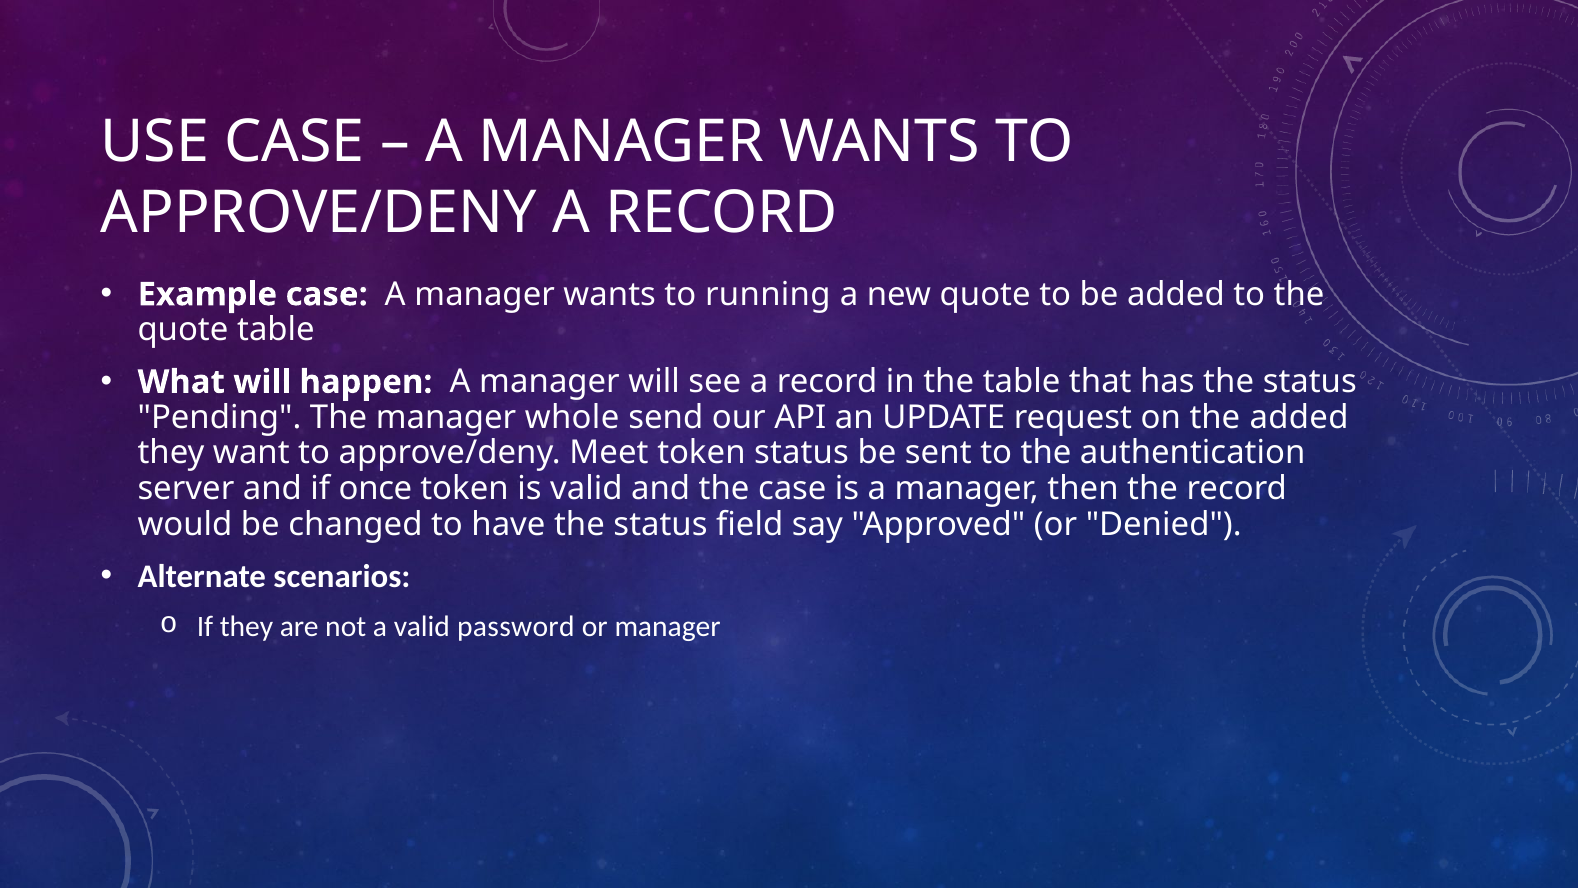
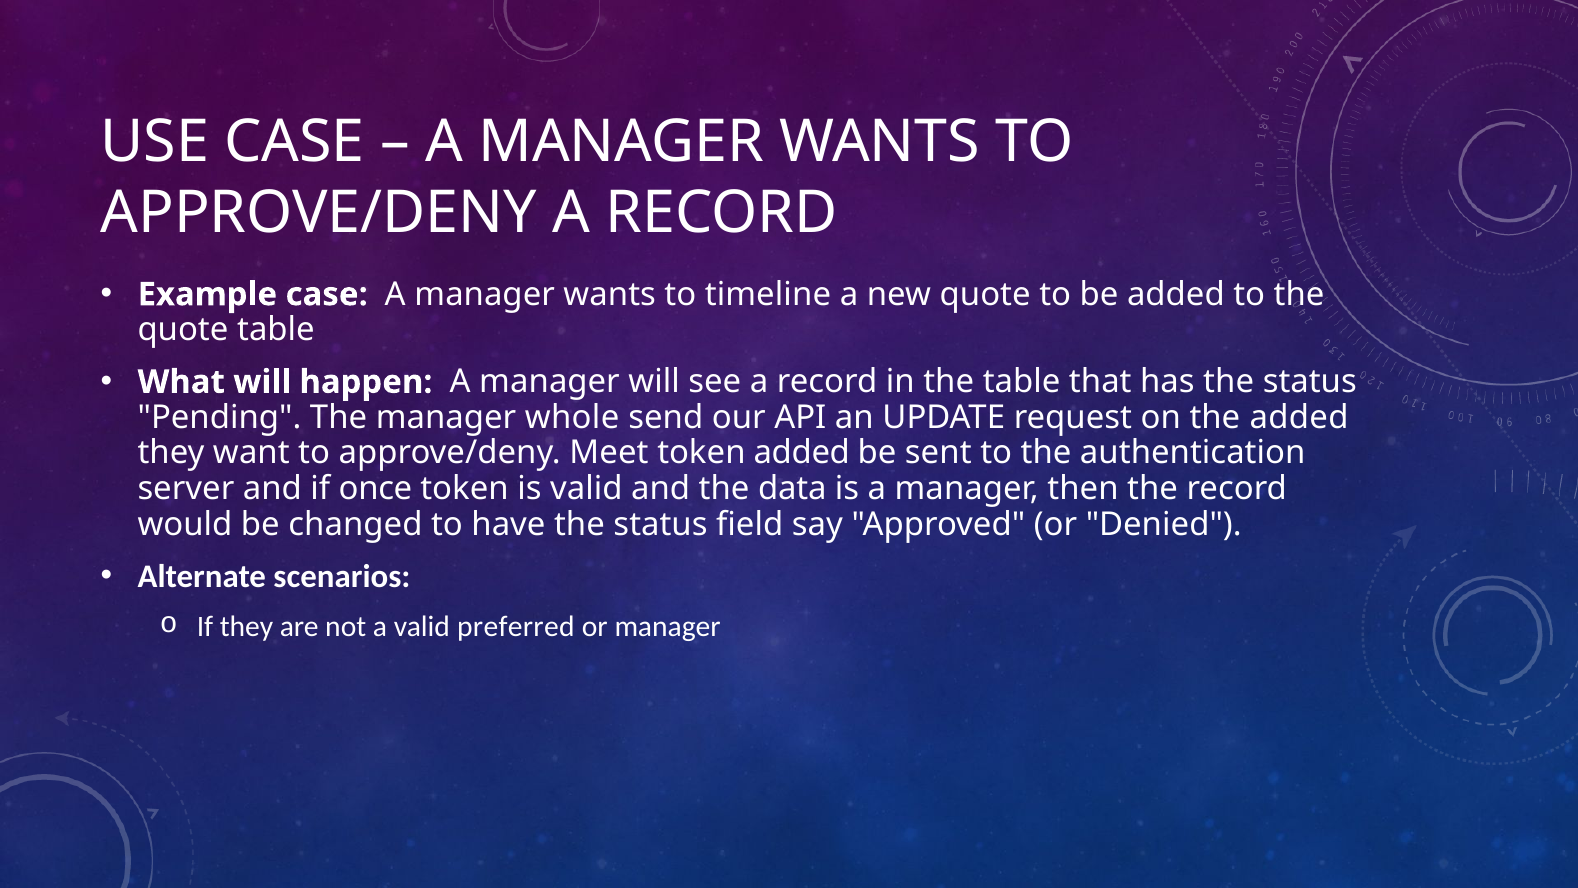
running: running -> timeline
token status: status -> added
the case: case -> data
password: password -> preferred
